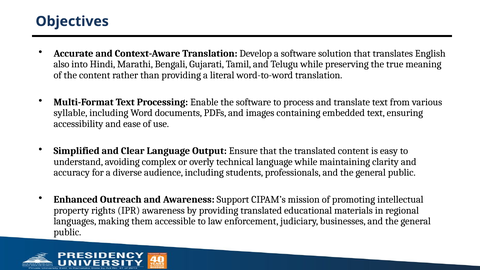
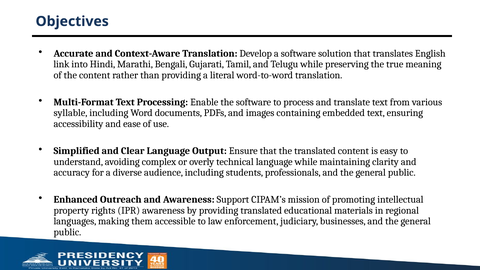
also: also -> link
